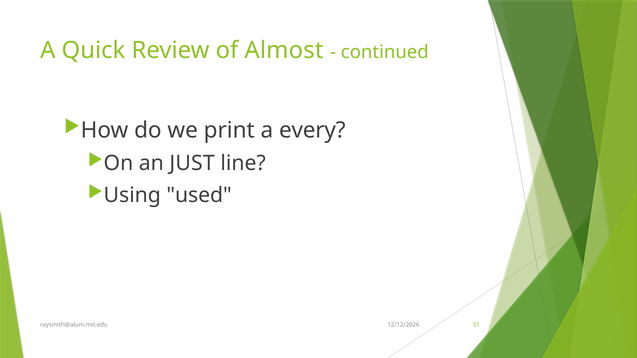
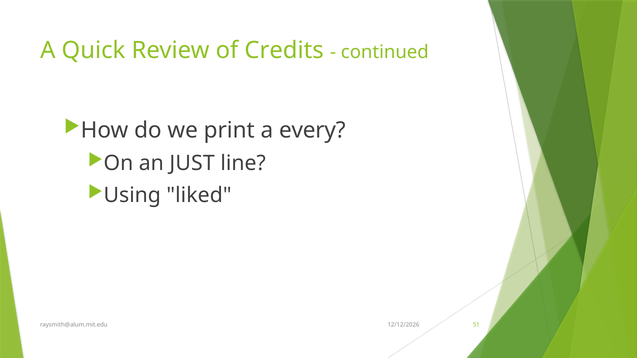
Almost: Almost -> Credits
used: used -> liked
